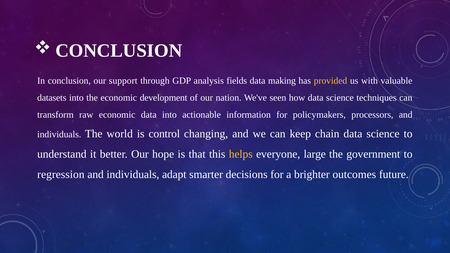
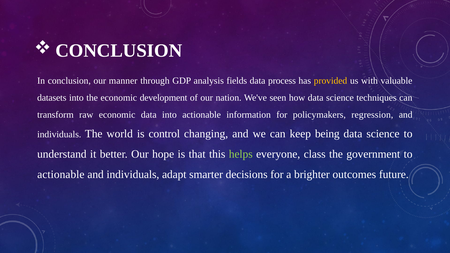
support: support -> manner
making: making -> process
processors: processors -> regression
chain: chain -> being
helps colour: yellow -> light green
large: large -> class
regression at (61, 174): regression -> actionable
